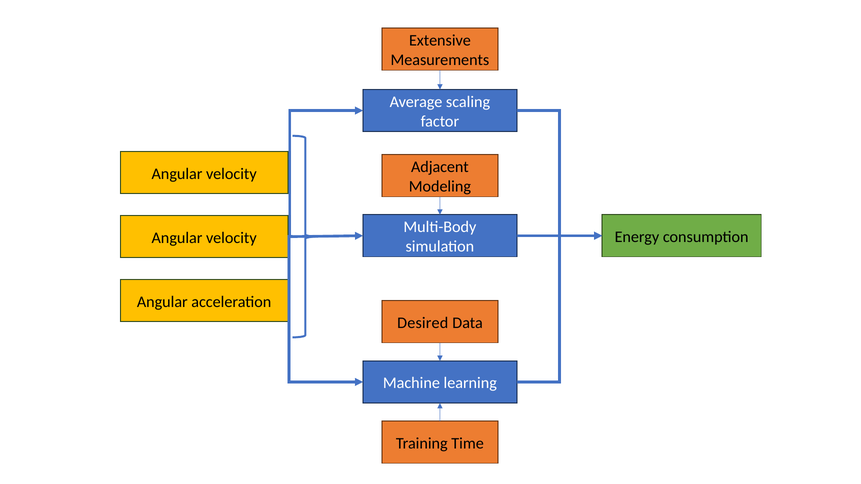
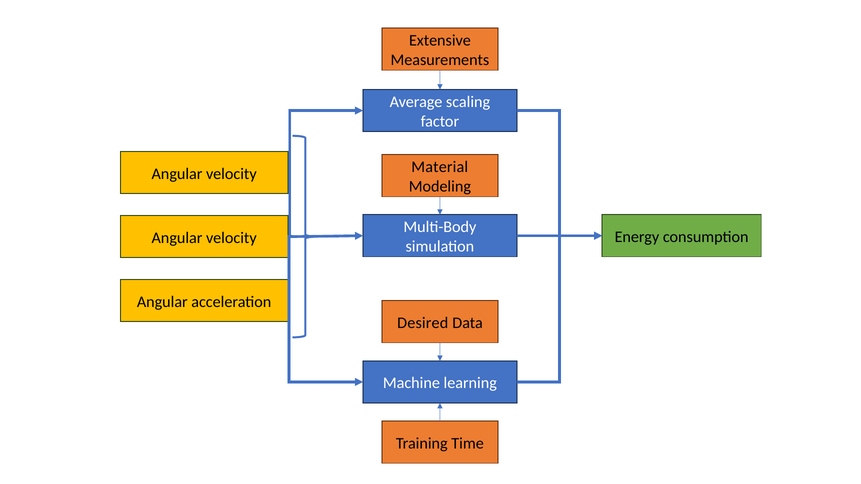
Adjacent: Adjacent -> Material
